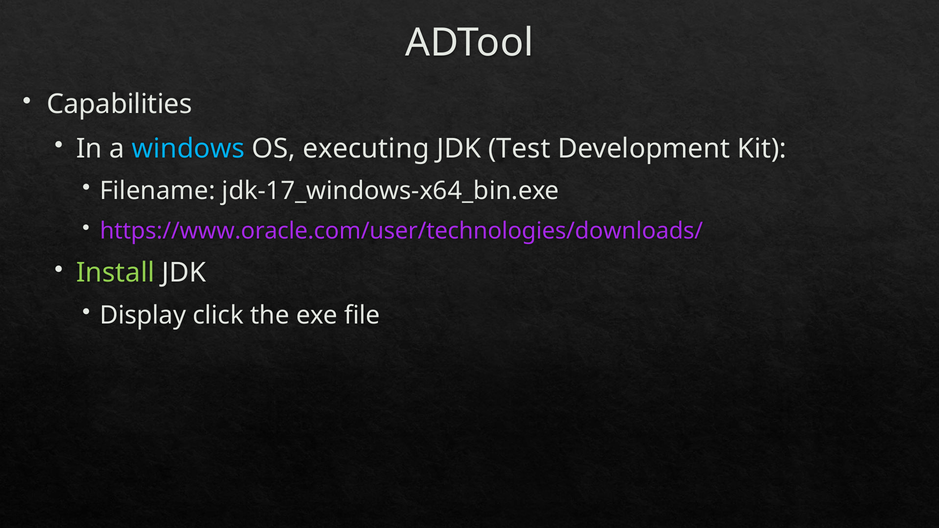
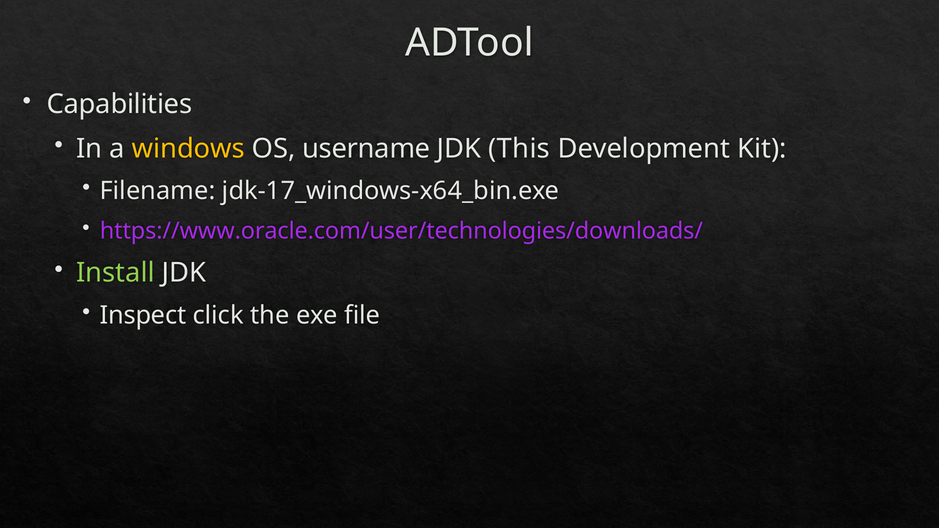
windows colour: light blue -> yellow
executing: executing -> username
Test: Test -> This
Display: Display -> Inspect
